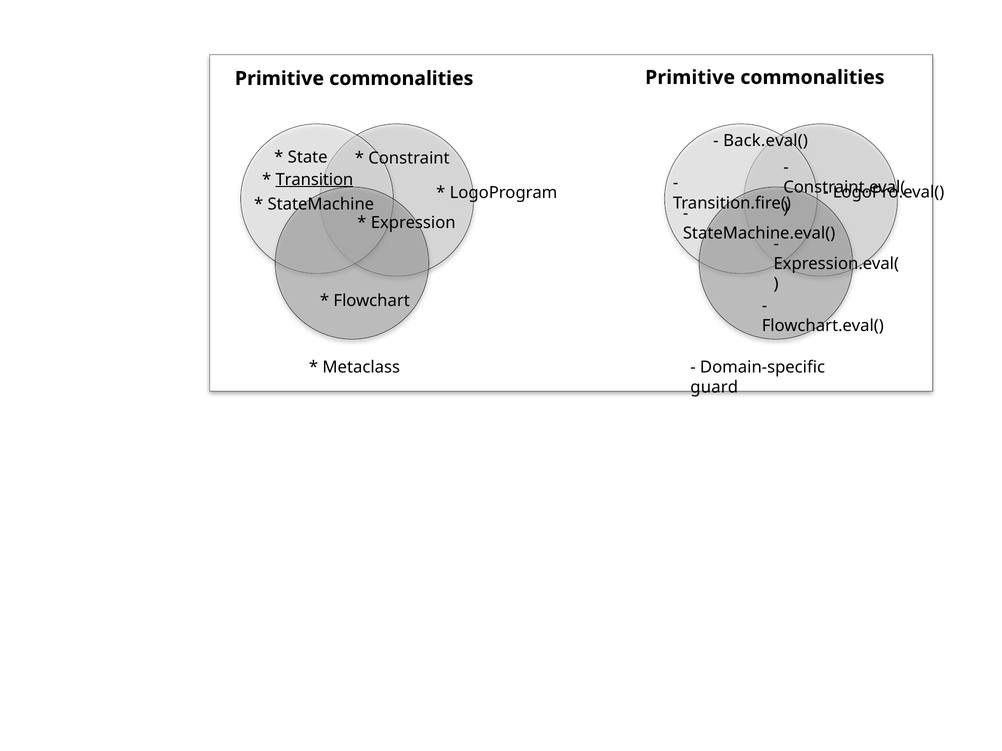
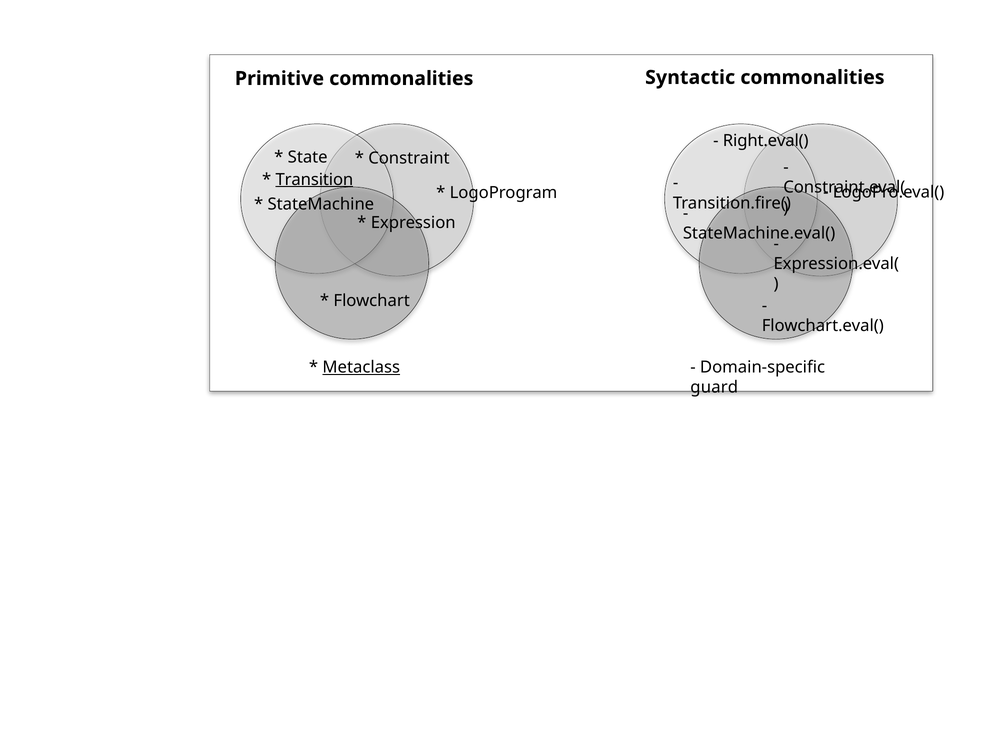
commonalities Primitive: Primitive -> Syntactic
Back.eval(: Back.eval( -> Right.eval(
Metaclass underline: none -> present
